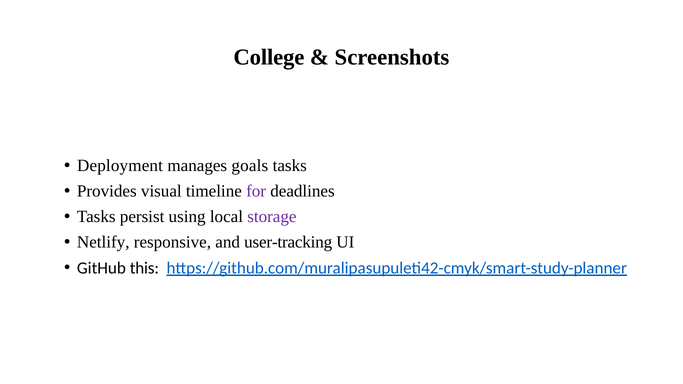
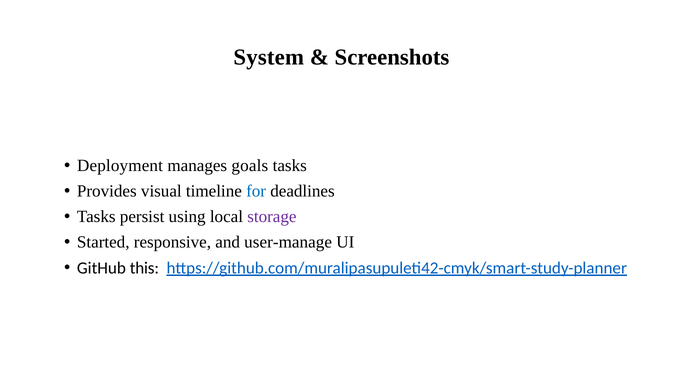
College: College -> System
for colour: purple -> blue
Netlify: Netlify -> Started
user-tracking: user-tracking -> user-manage
